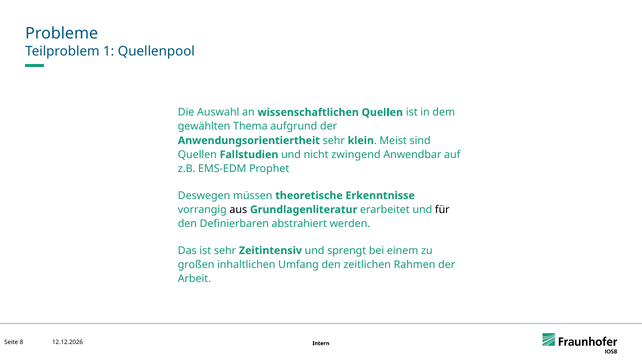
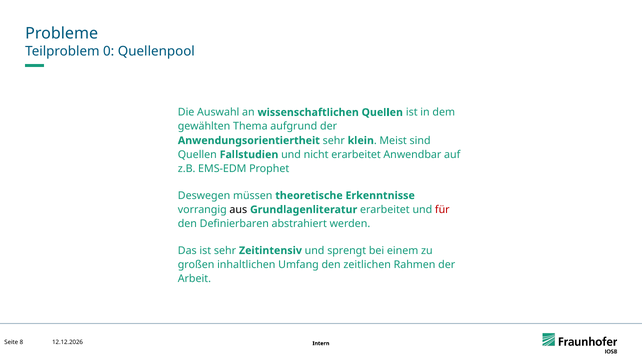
1: 1 -> 0
nicht zwingend: zwingend -> erarbeitet
für colour: black -> red
